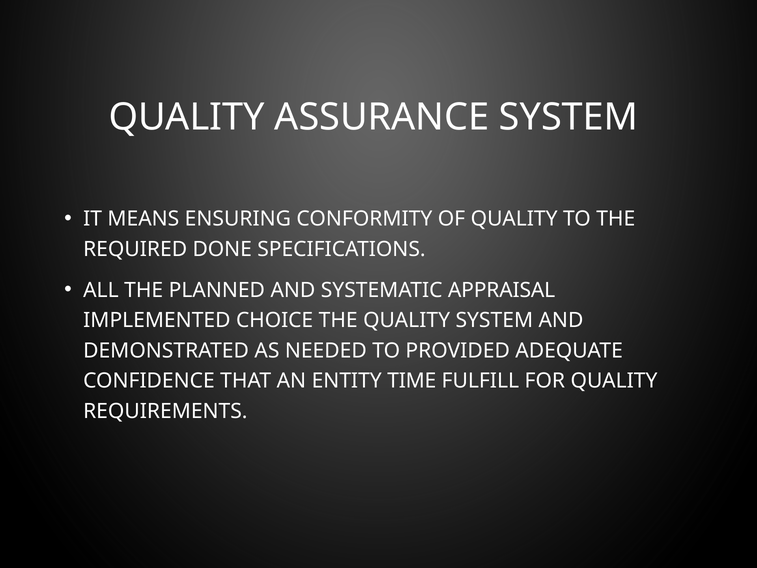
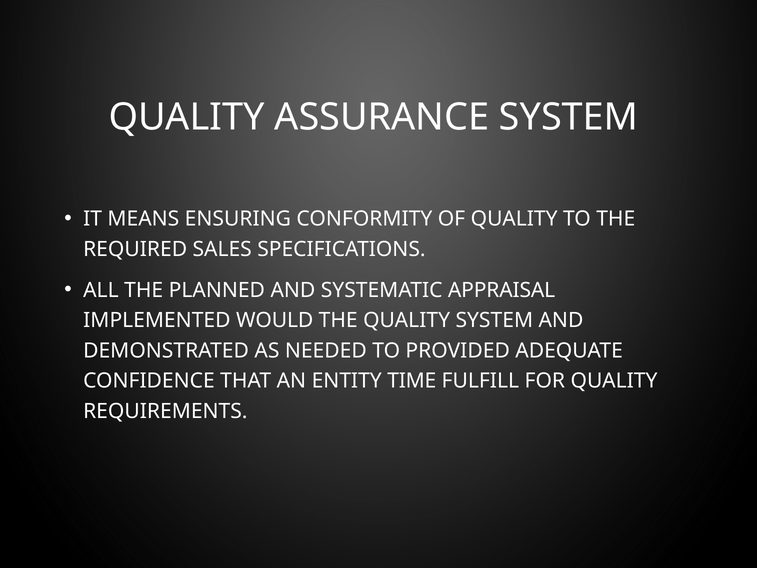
DONE: DONE -> SALES
CHOICE: CHOICE -> WOULD
